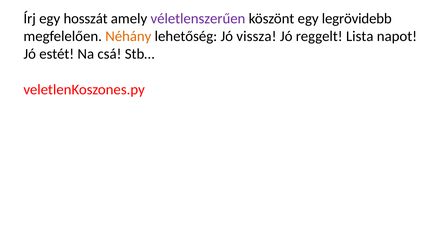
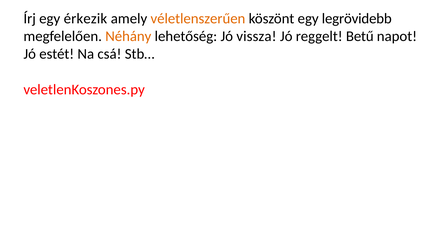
hosszát: hosszát -> érkezik
véletlenszerűen colour: purple -> orange
Lista: Lista -> Betű
